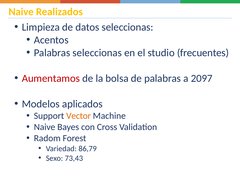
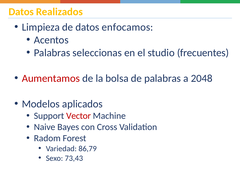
Naive at (21, 12): Naive -> Datos
datos seleccionas: seleccionas -> enfocamos
2097: 2097 -> 2048
Vector colour: orange -> red
